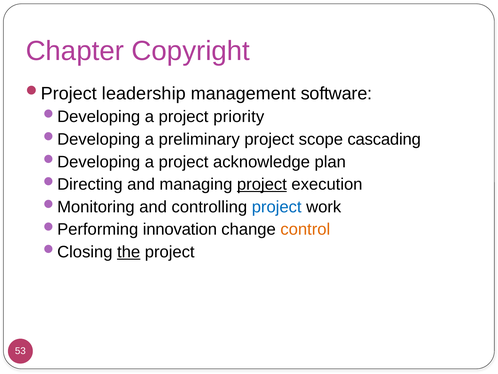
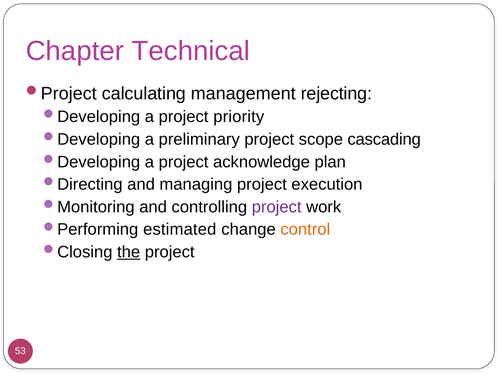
Copyright: Copyright -> Technical
leadership: leadership -> calculating
software: software -> rejecting
project at (262, 184) underline: present -> none
project at (277, 207) colour: blue -> purple
innovation: innovation -> estimated
